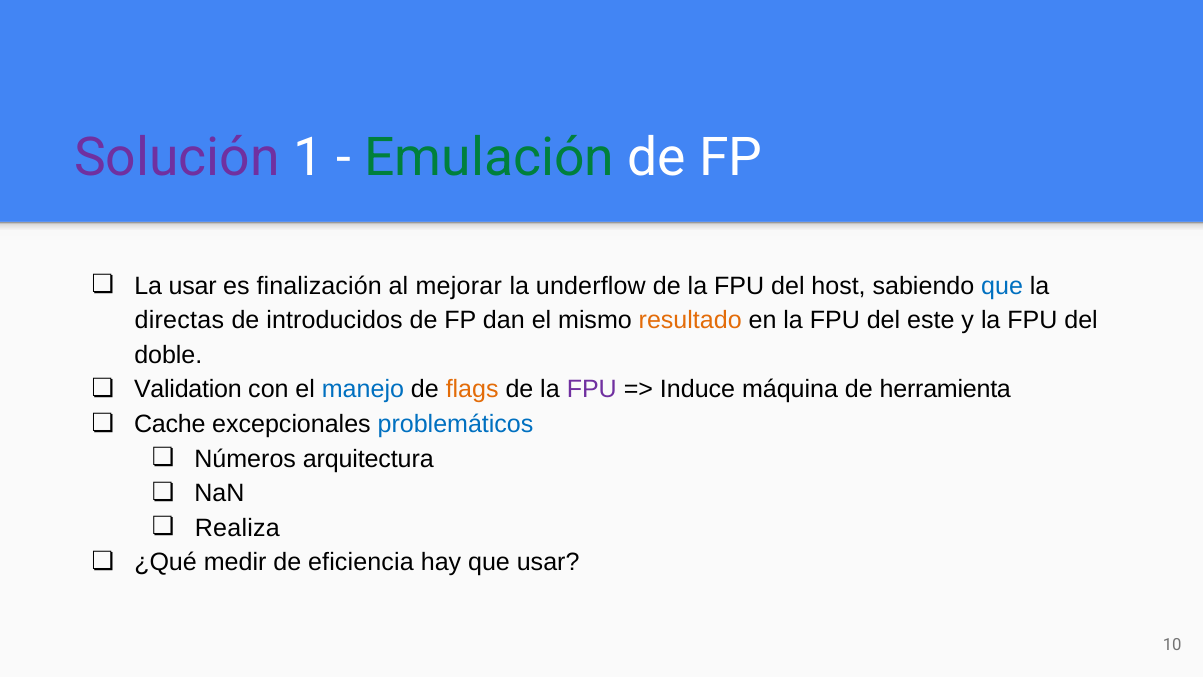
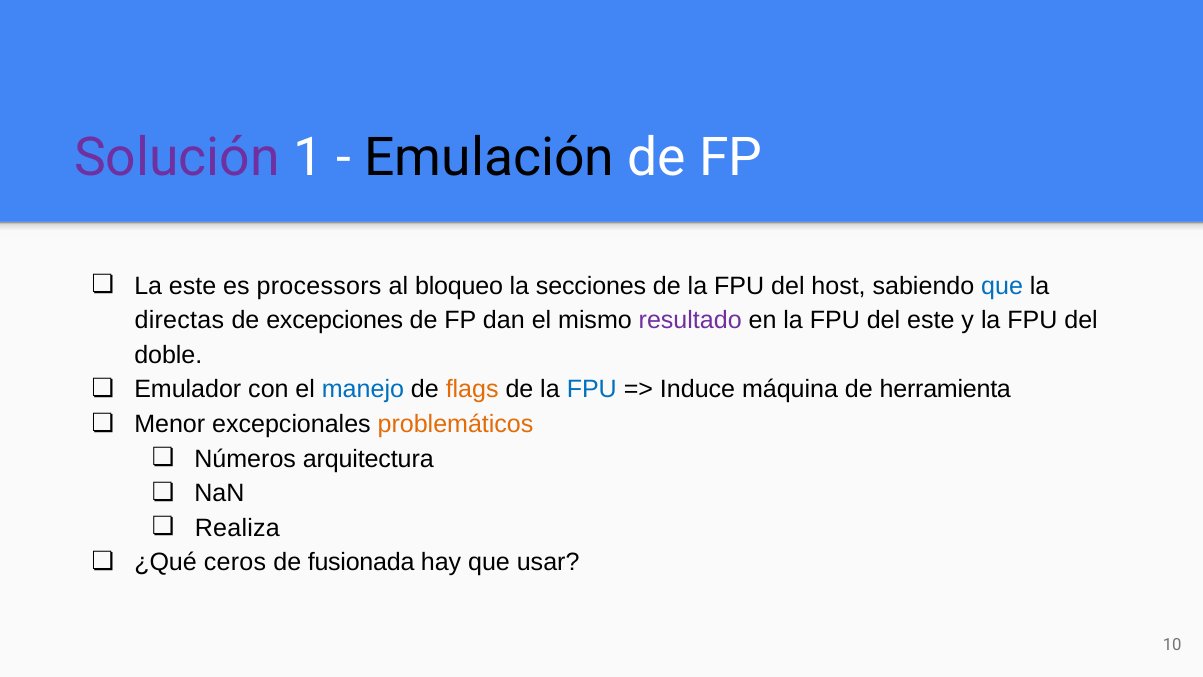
Emulación colour: green -> black
La usar: usar -> este
finalización: finalización -> processors
mejorar: mejorar -> bloqueo
underflow: underflow -> secciones
introducidos: introducidos -> excepciones
resultado colour: orange -> purple
Validation: Validation -> Emulador
FPU at (592, 390) colour: purple -> blue
Cache: Cache -> Menor
problemáticos colour: blue -> orange
medir: medir -> ceros
eficiencia: eficiencia -> fusionada
